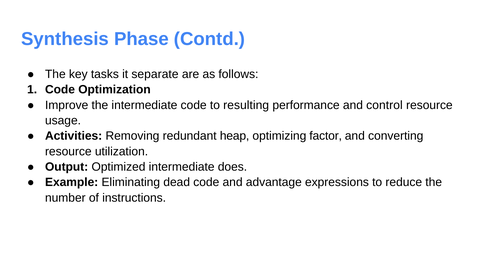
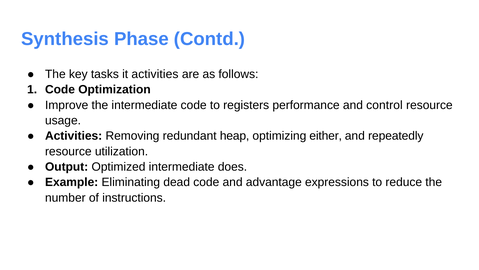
it separate: separate -> activities
resulting: resulting -> registers
factor: factor -> either
converting: converting -> repeatedly
